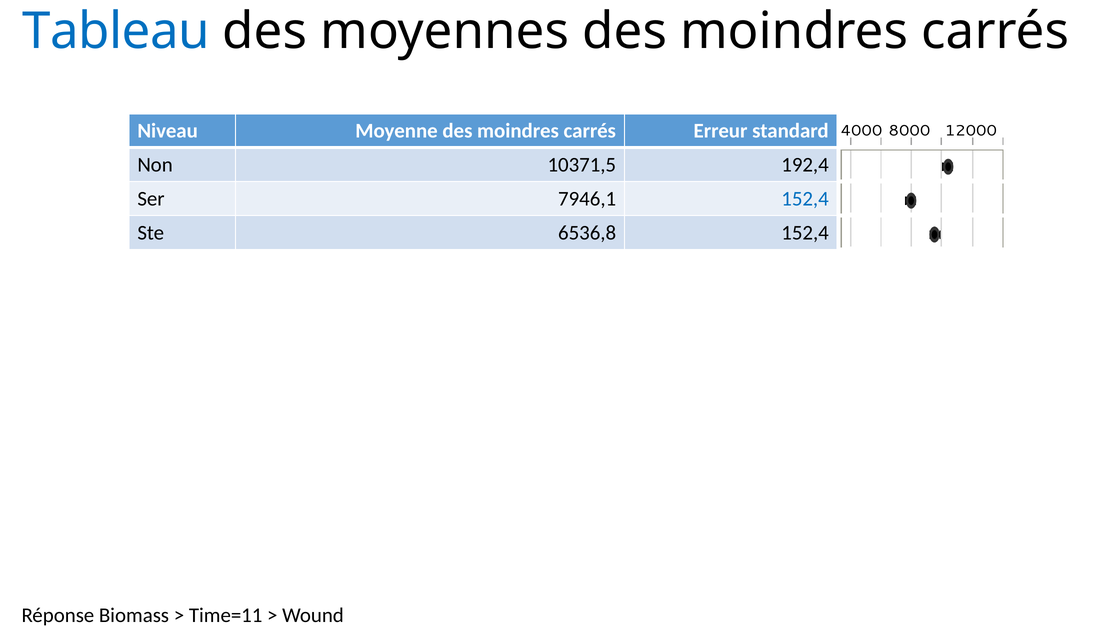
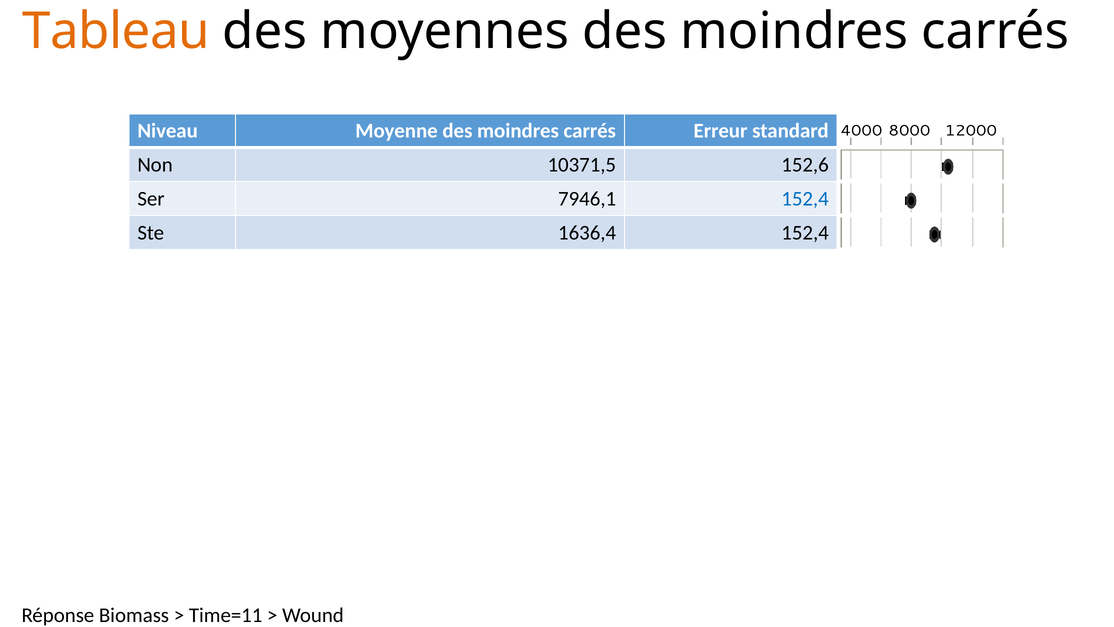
Tableau colour: blue -> orange
192,4: 192,4 -> 152,6
6536,8: 6536,8 -> 1636,4
